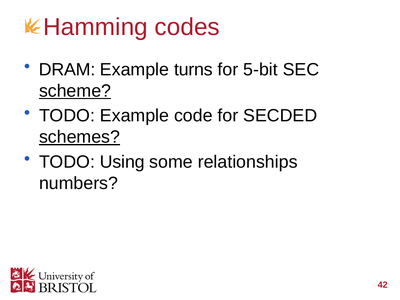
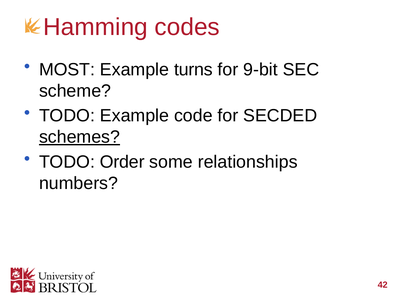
DRAM: DRAM -> MOST
5-bit: 5-bit -> 9-bit
scheme underline: present -> none
Using: Using -> Order
